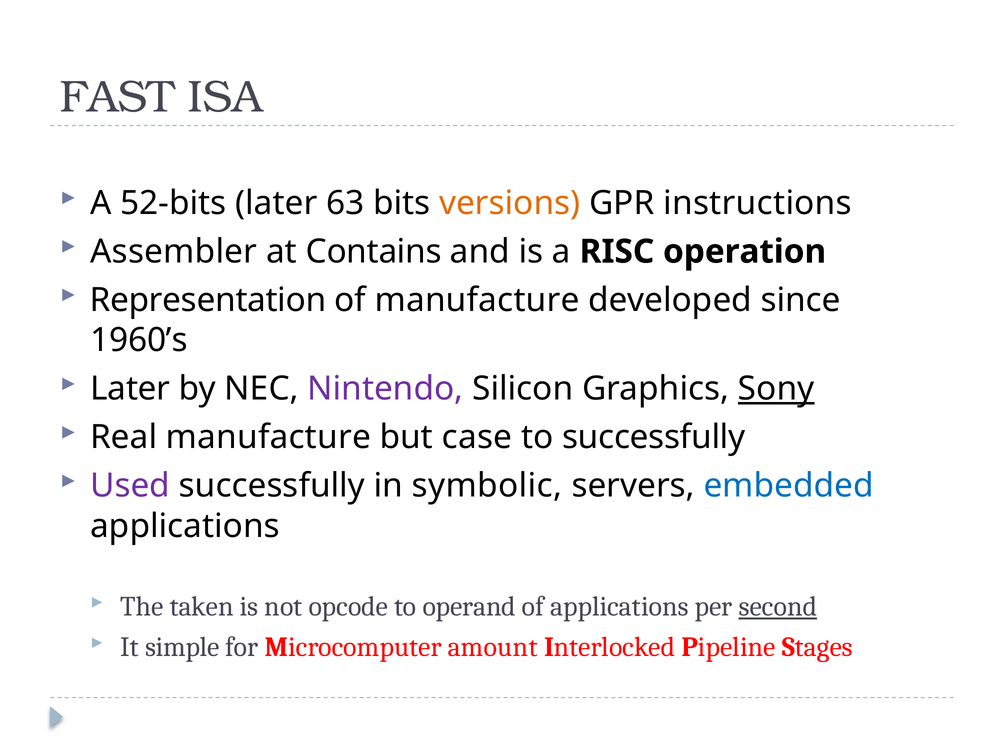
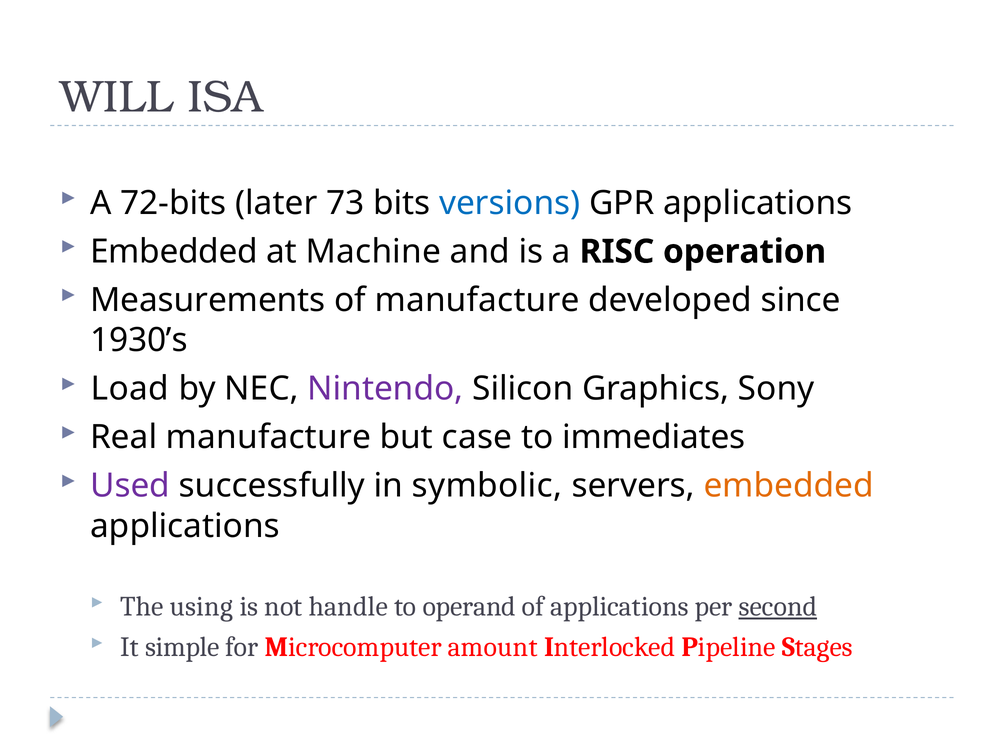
FAST: FAST -> WILL
52-bits: 52-bits -> 72-bits
63: 63 -> 73
versions colour: orange -> blue
GPR instructions: instructions -> applications
Assembler at (174, 252): Assembler -> Embedded
Contains: Contains -> Machine
Representation: Representation -> Measurements
1960’s: 1960’s -> 1930’s
Later at (130, 389): Later -> Load
Sony underline: present -> none
to successfully: successfully -> immediates
embedded at (789, 486) colour: blue -> orange
taken: taken -> using
opcode: opcode -> handle
